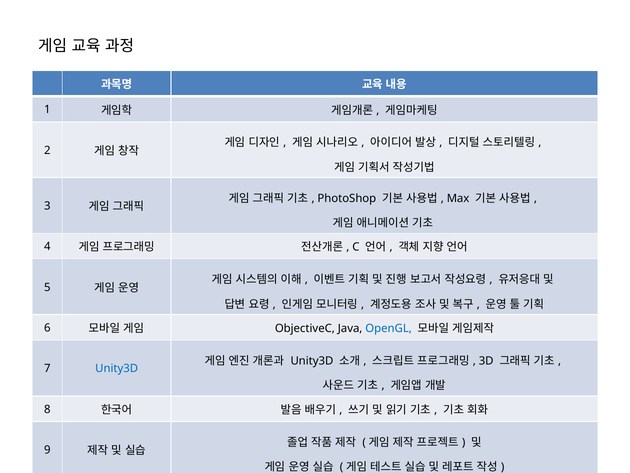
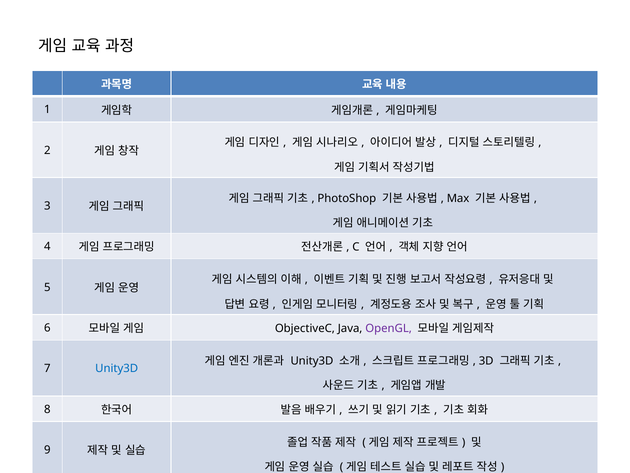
OpenGL colour: blue -> purple
